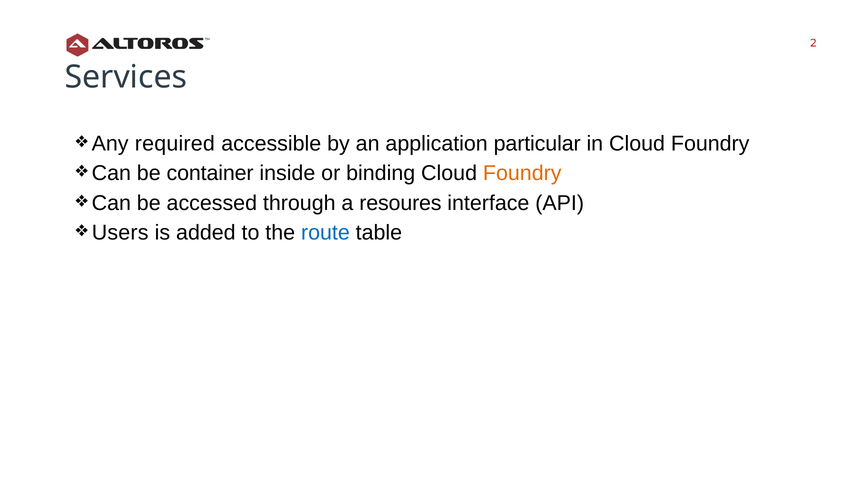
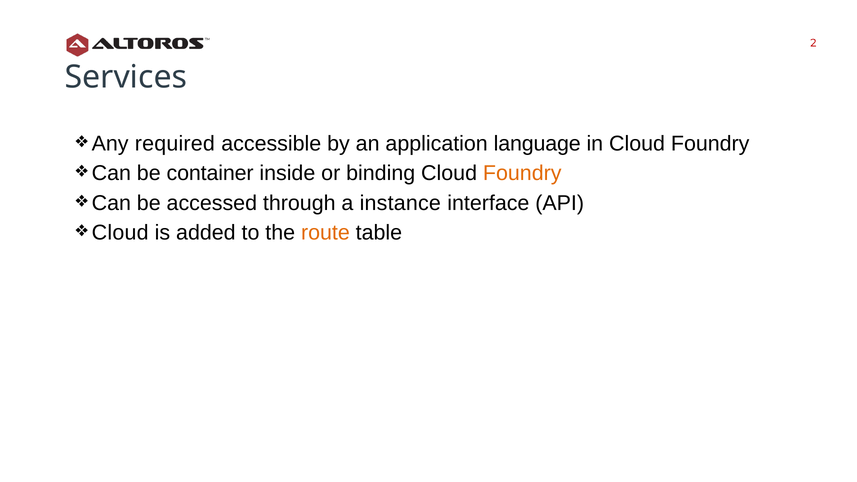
particular: particular -> language
resoures: resoures -> instance
Users at (120, 233): Users -> Cloud
route colour: blue -> orange
